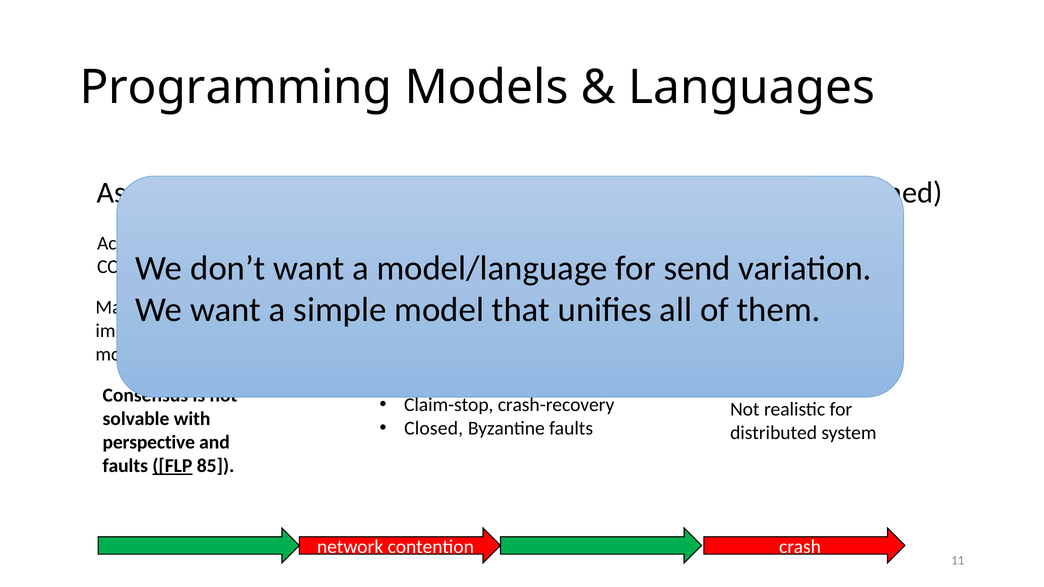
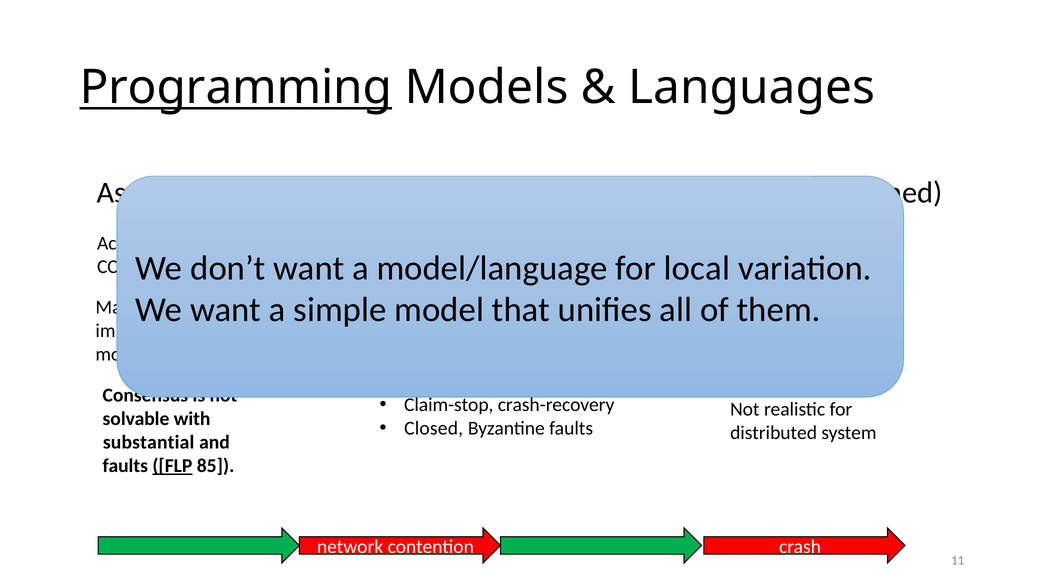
Programming underline: none -> present
send: send -> local
perspective: perspective -> substantial
